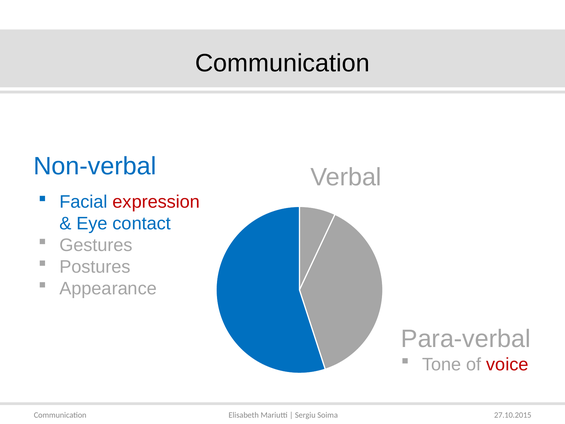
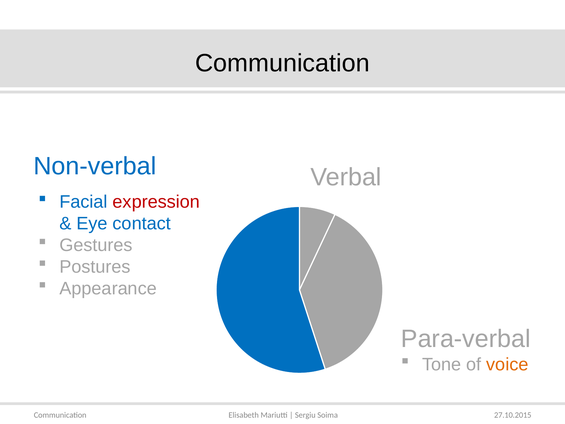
voice colour: red -> orange
